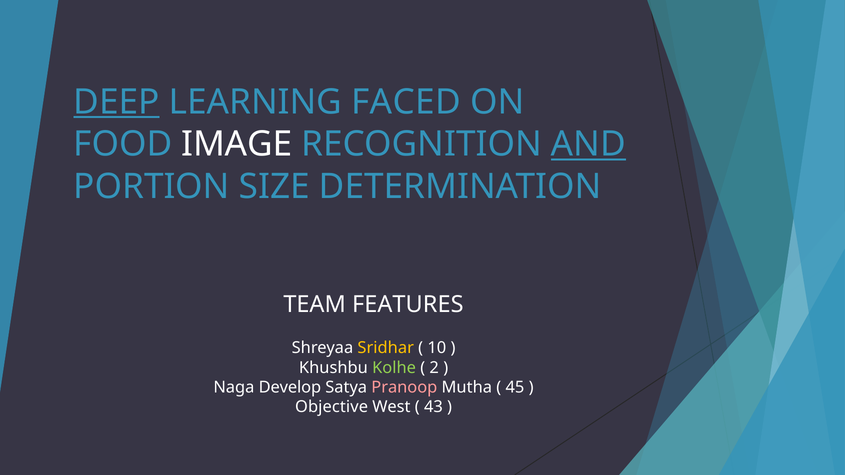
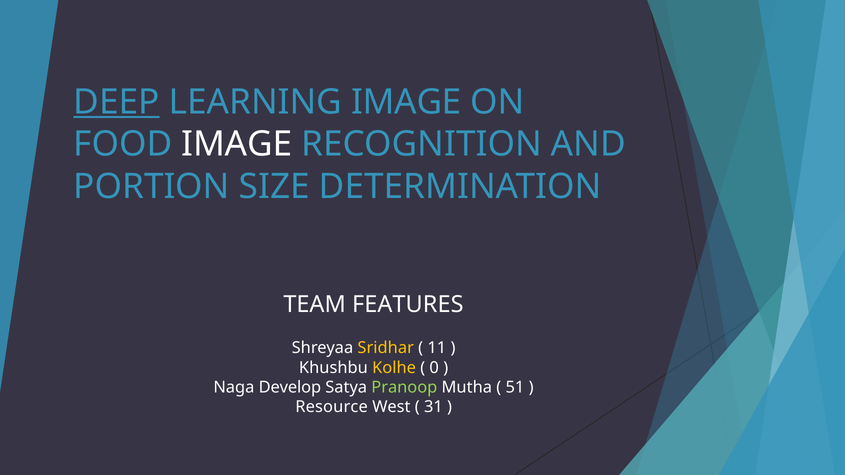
LEARNING FACED: FACED -> IMAGE
AND underline: present -> none
10: 10 -> 11
Kolhe colour: light green -> yellow
2: 2 -> 0
Pranoop colour: pink -> light green
45: 45 -> 51
Objective: Objective -> Resource
43: 43 -> 31
